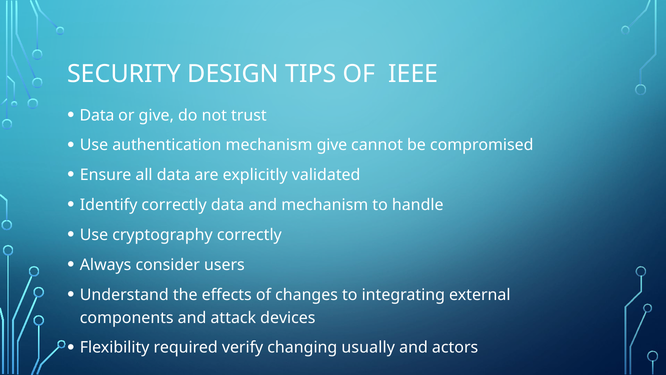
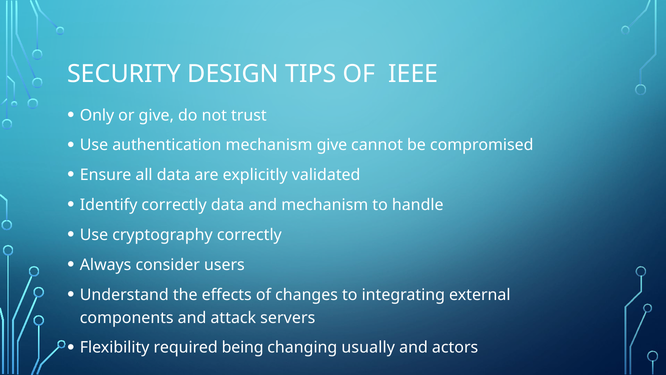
Data at (97, 115): Data -> Only
devices: devices -> servers
verify: verify -> being
